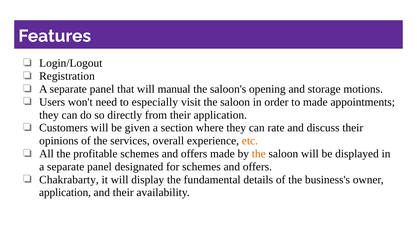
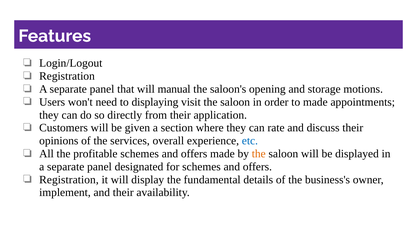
especially: especially -> displaying
etc colour: orange -> blue
Chakrabarty at (69, 180): Chakrabarty -> Registration
application at (65, 193): application -> implement
